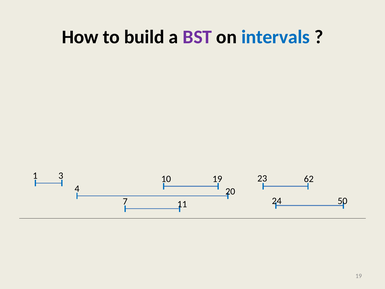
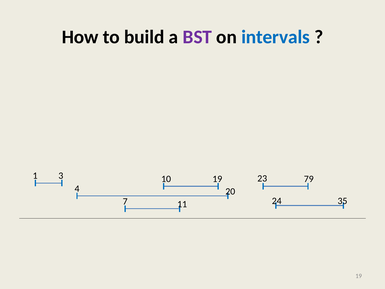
62: 62 -> 79
50: 50 -> 35
